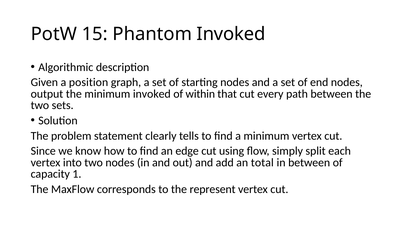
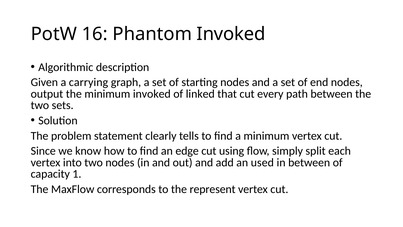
15: 15 -> 16
position: position -> carrying
within: within -> linked
total: total -> used
